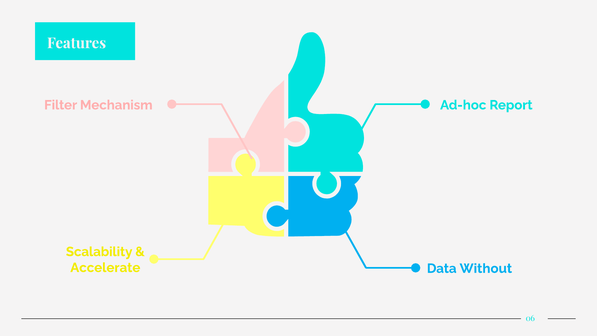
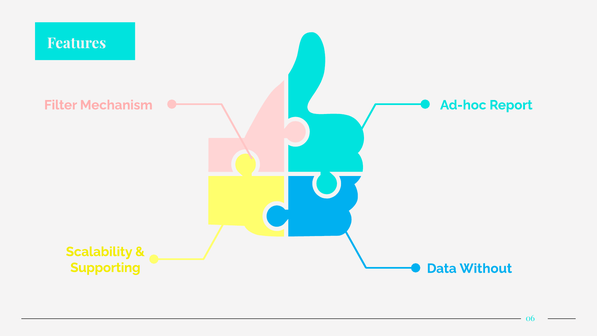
Accelerate: Accelerate -> Supporting
